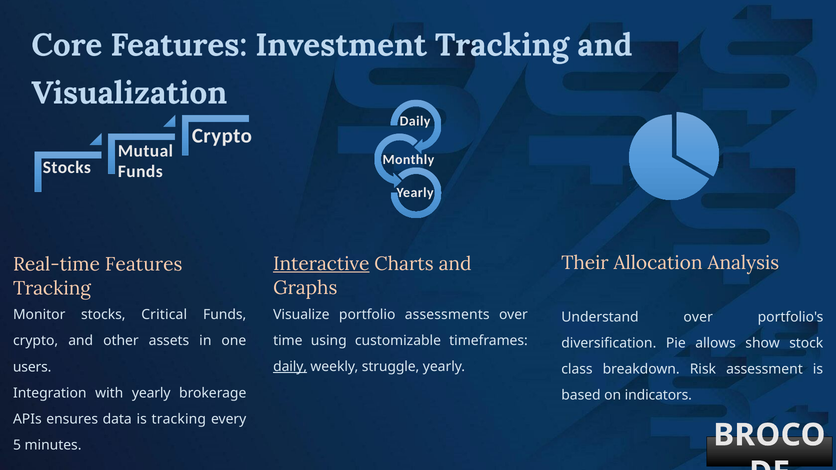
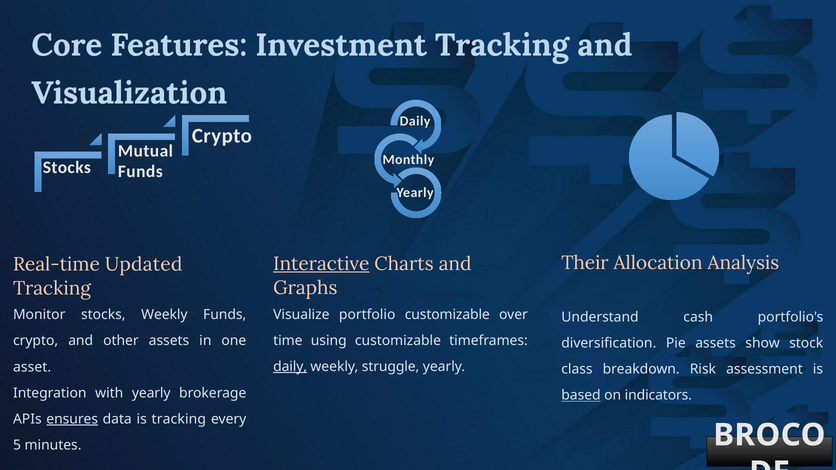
Real-time Features: Features -> Updated
portfolio assessments: assessments -> customizable
stocks Critical: Critical -> Weekly
Understand over: over -> cash
Pie allows: allows -> assets
users: users -> asset
based underline: none -> present
ensures underline: none -> present
